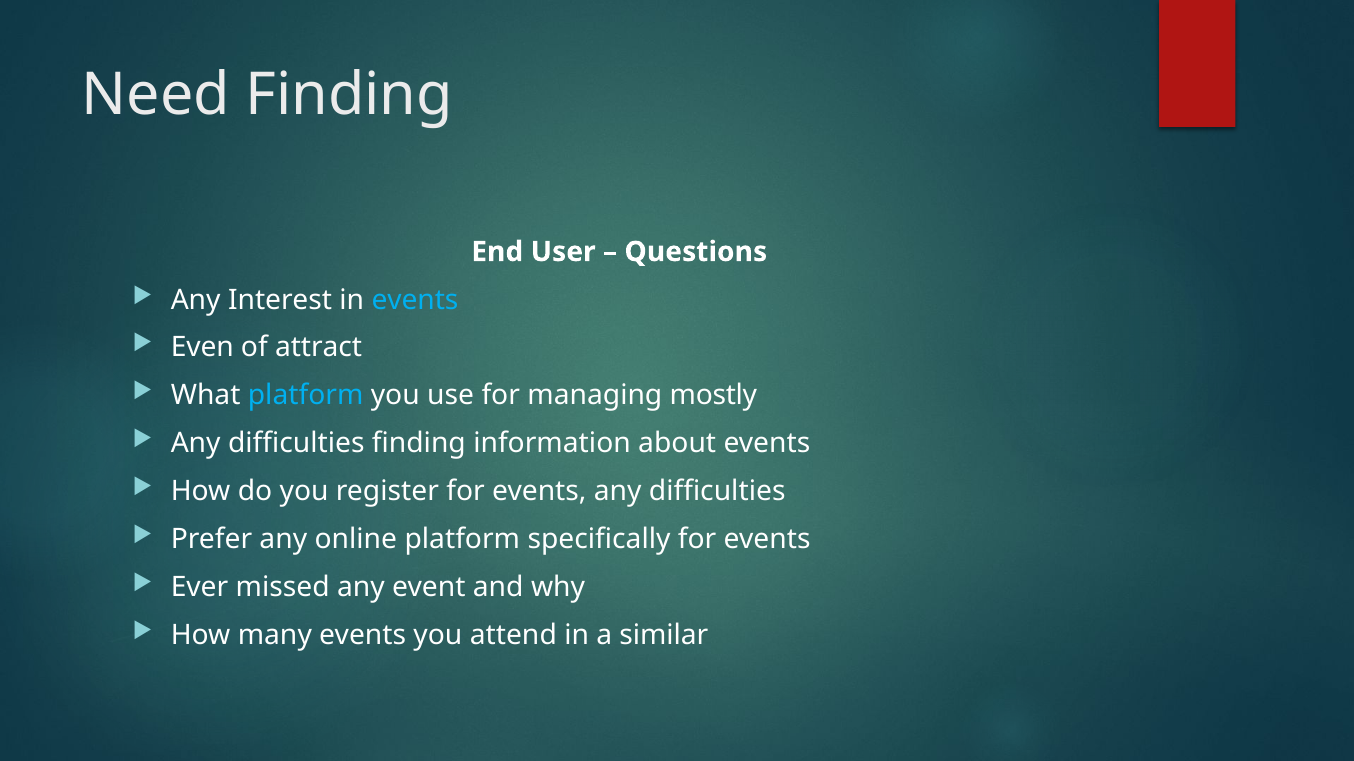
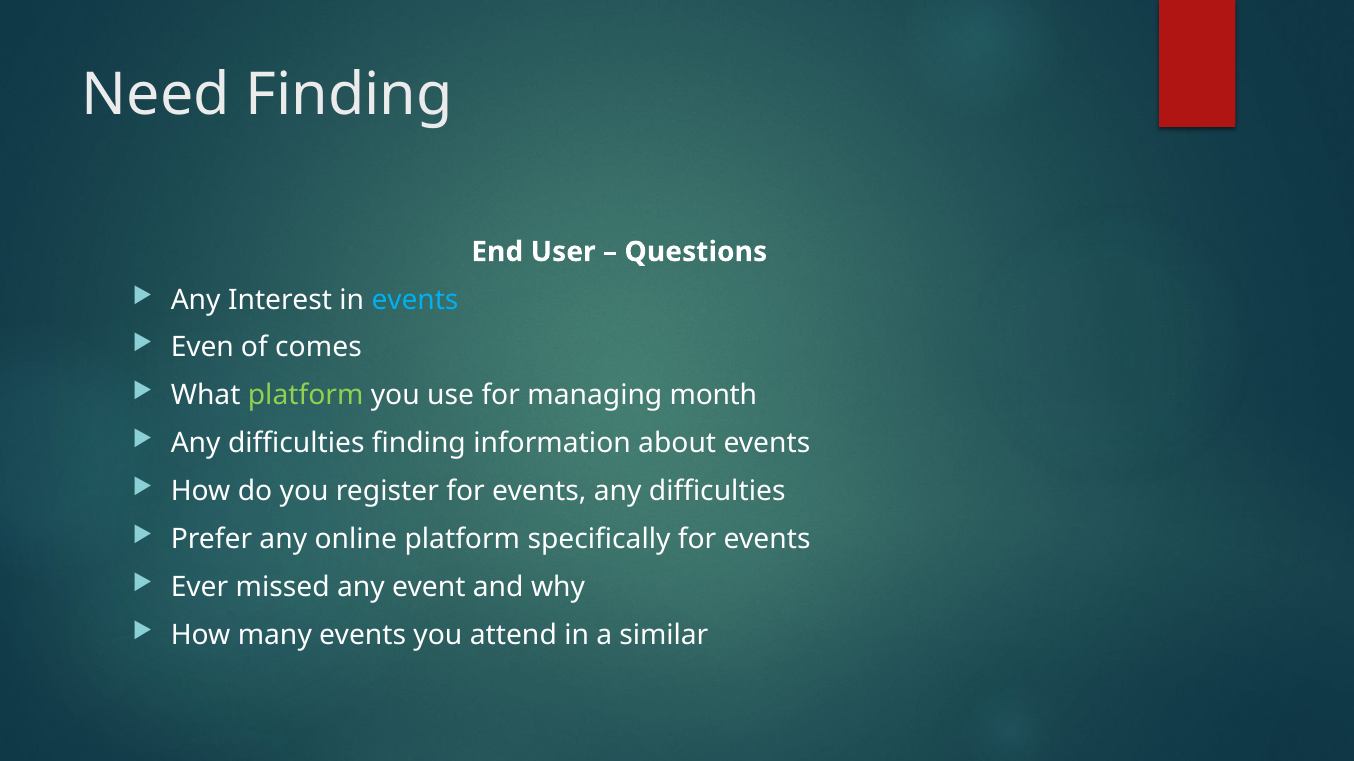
attract: attract -> comes
platform at (306, 396) colour: light blue -> light green
mostly: mostly -> month
